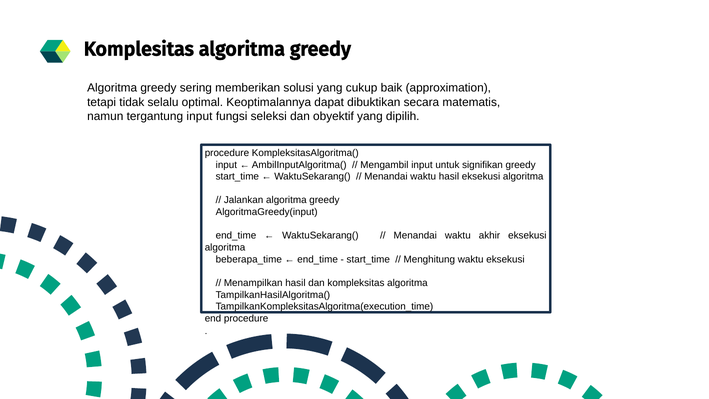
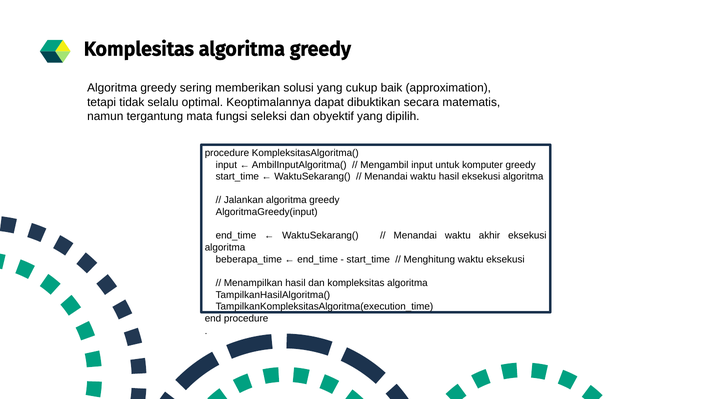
tergantung input: input -> mata
signifikan: signifikan -> komputer
